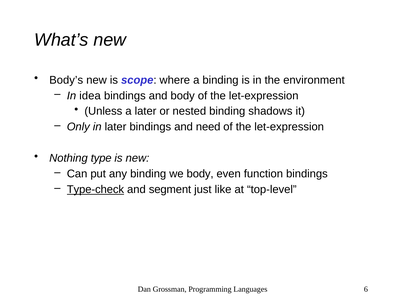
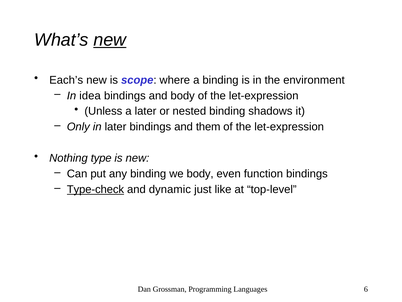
new at (110, 40) underline: none -> present
Body’s: Body’s -> Each’s
need: need -> them
segment: segment -> dynamic
